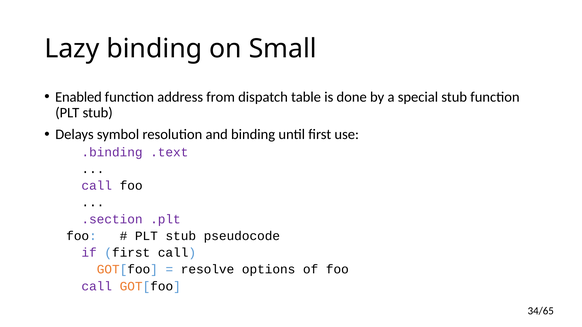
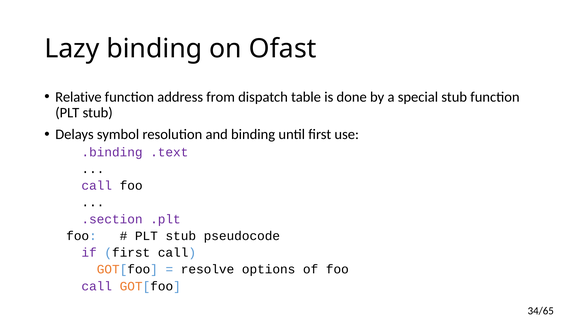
Small: Small -> Ofast
Enabled: Enabled -> Relative
